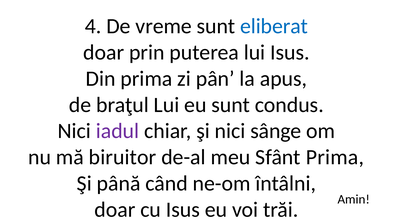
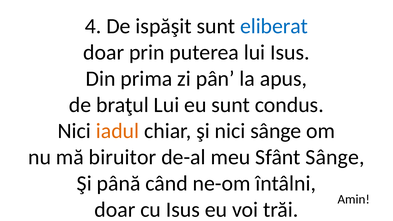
vreme: vreme -> ispăşit
iadul colour: purple -> orange
Sfânt Prima: Prima -> Sânge
